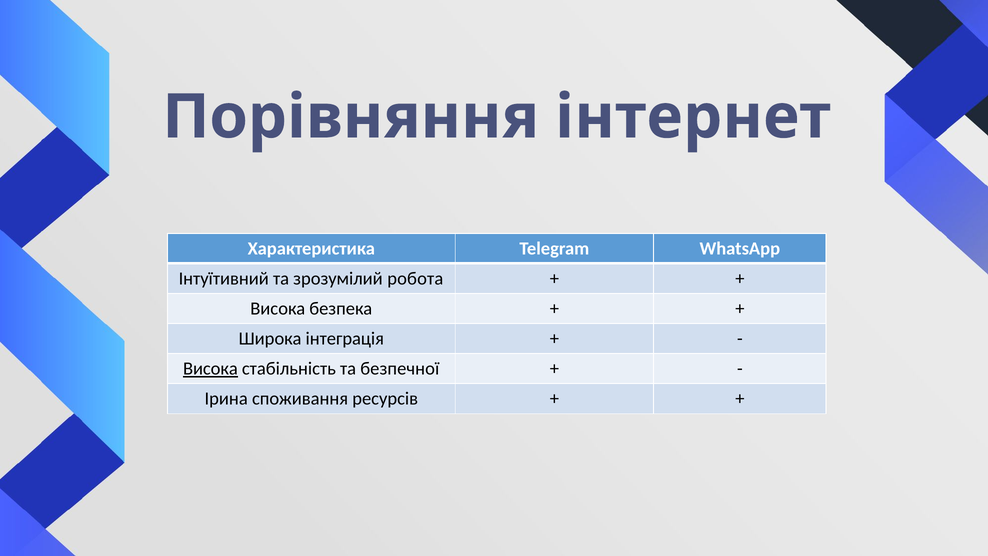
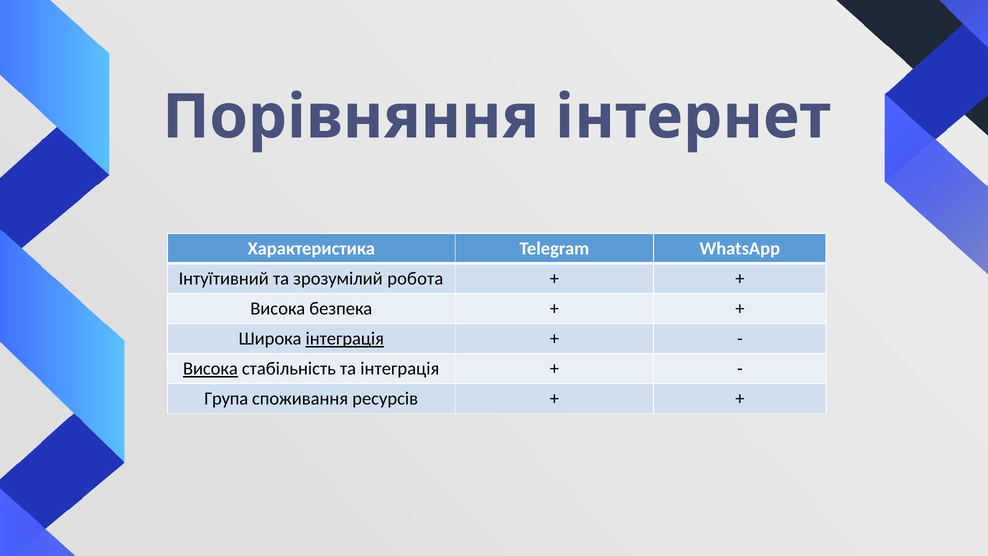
інтеграція at (345, 339) underline: none -> present
та безпечної: безпечної -> інтеграція
Ірина: Ірина -> Група
